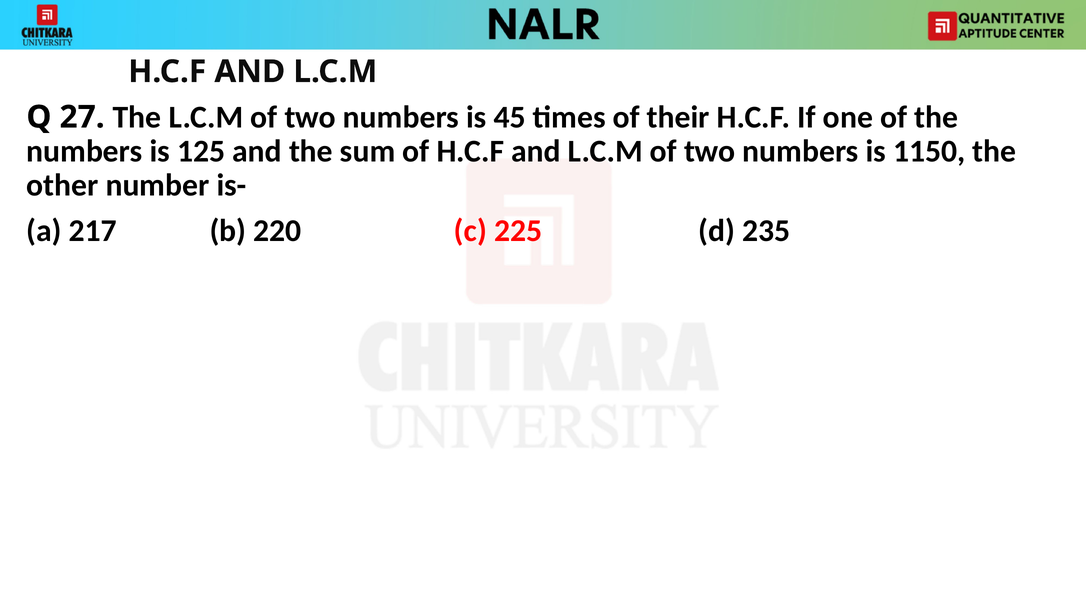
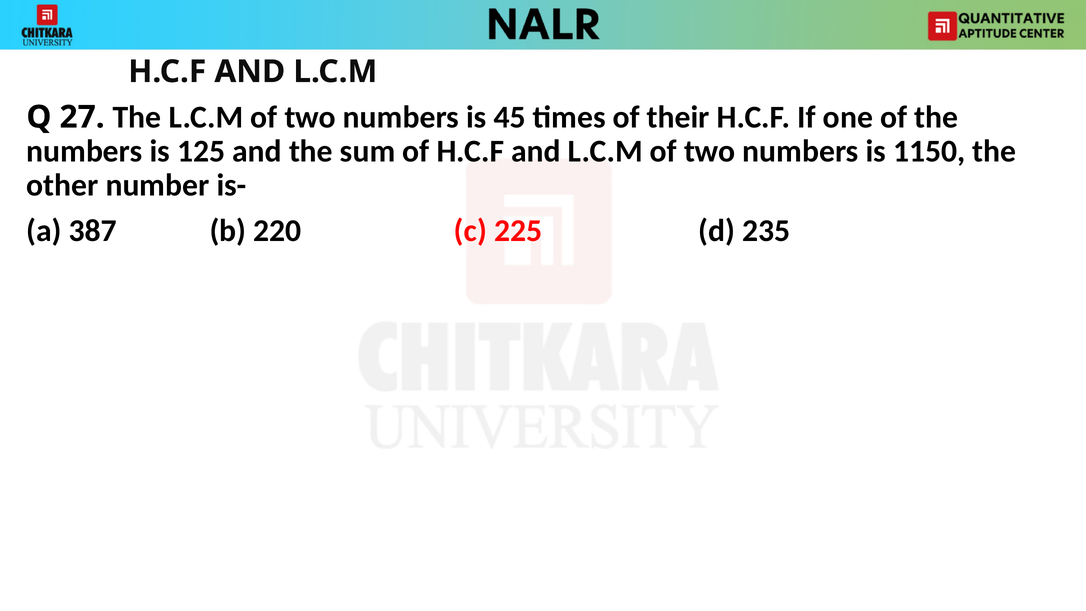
217: 217 -> 387
